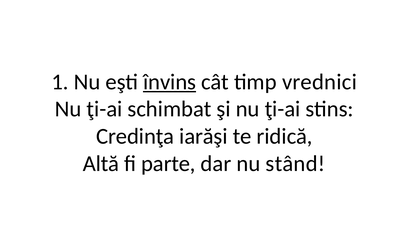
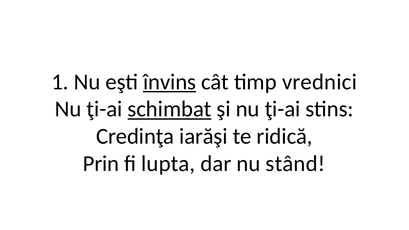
schimbat underline: none -> present
Altă: Altă -> Prin
parte: parte -> lupta
